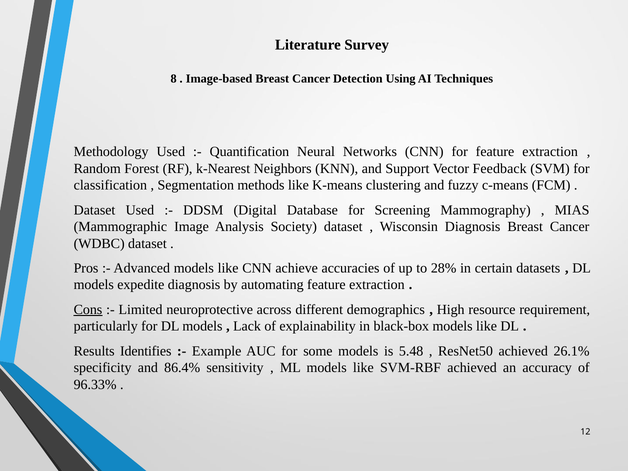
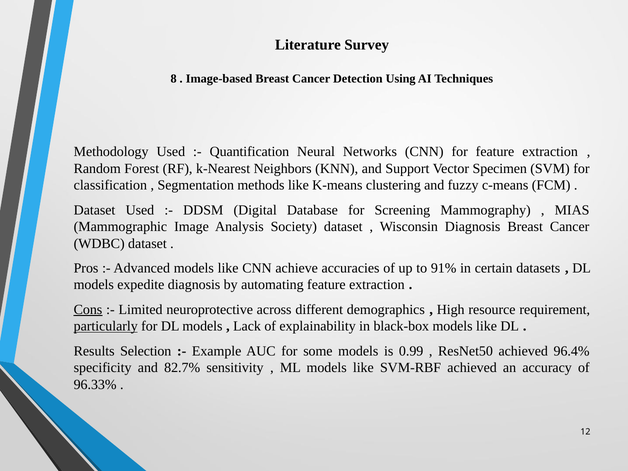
Feedback: Feedback -> Specimen
28%: 28% -> 91%
particularly underline: none -> present
Identifies: Identifies -> Selection
5.48: 5.48 -> 0.99
26.1%: 26.1% -> 96.4%
86.4%: 86.4% -> 82.7%
